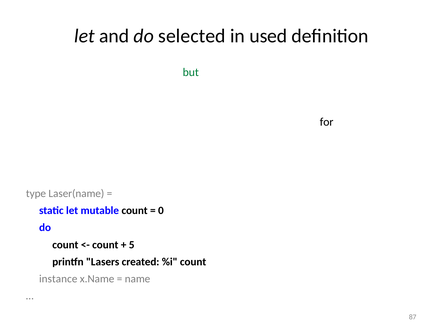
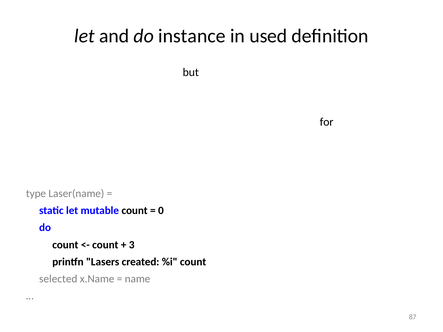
do selected: selected -> instance
but at (191, 72) colour: green -> black
5: 5 -> 3
instance at (58, 279): instance -> selected
